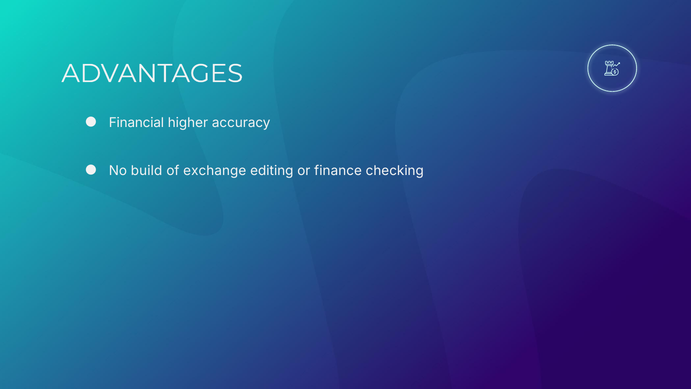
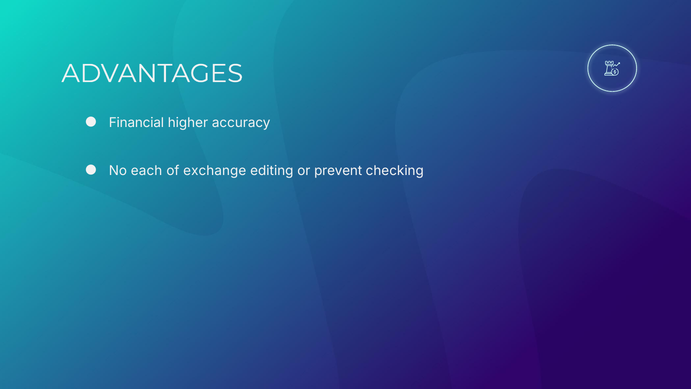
build: build -> each
finance: finance -> prevent
